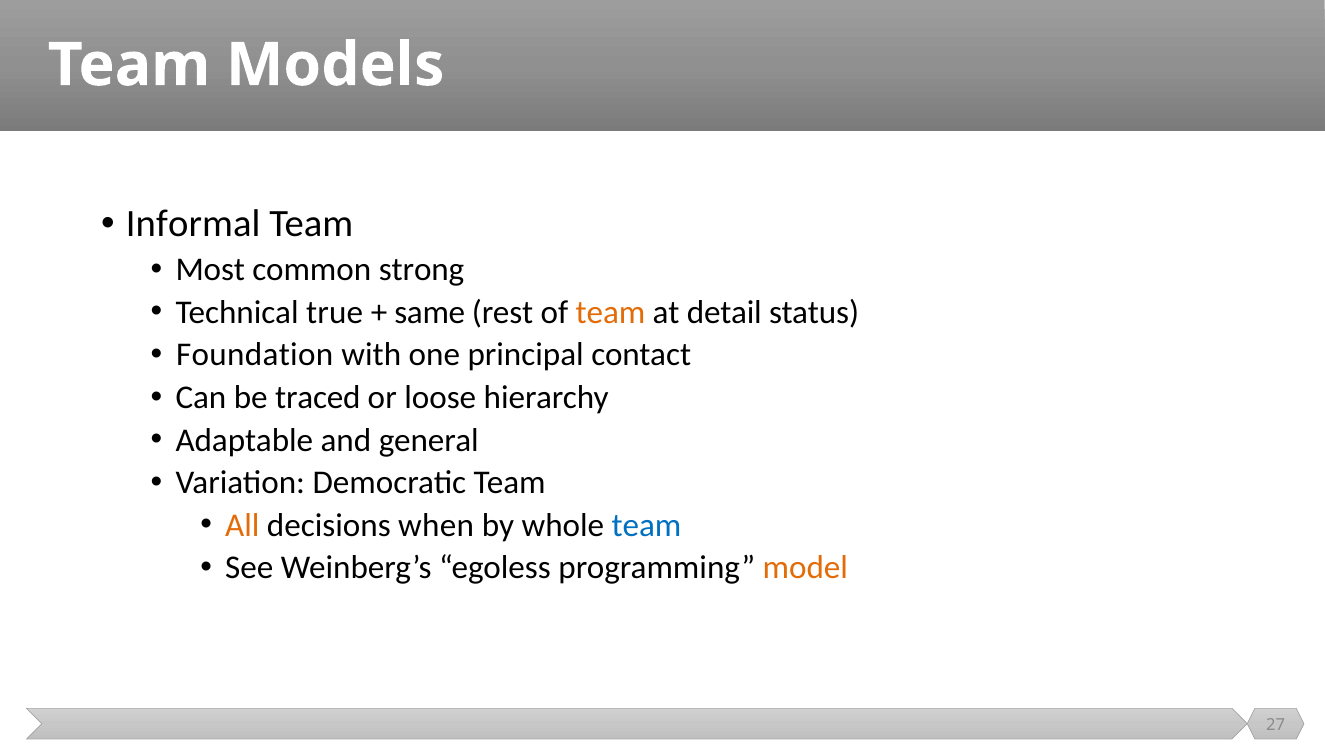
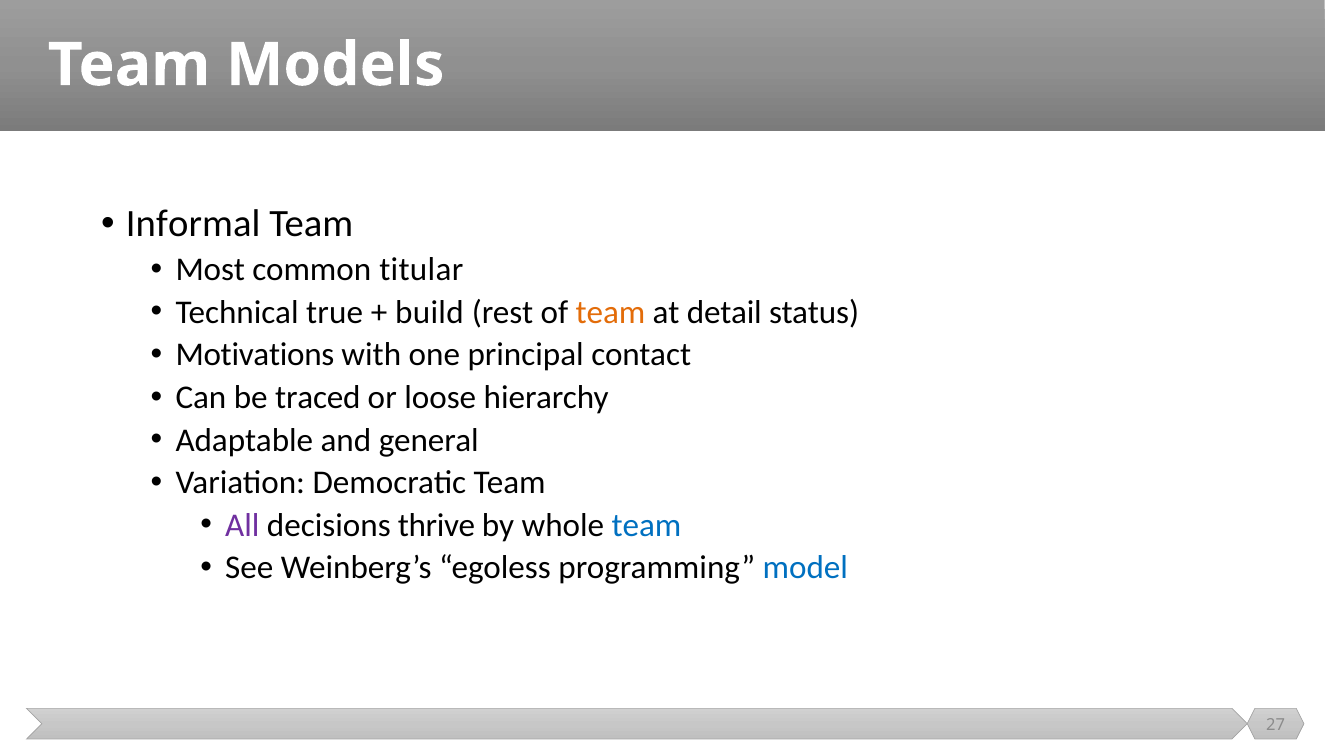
strong: strong -> titular
same: same -> build
Foundation: Foundation -> Motivations
All colour: orange -> purple
when: when -> thrive
model colour: orange -> blue
